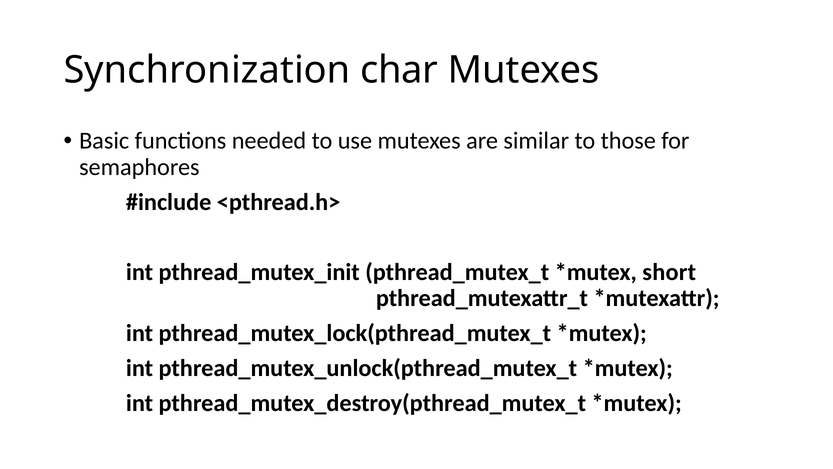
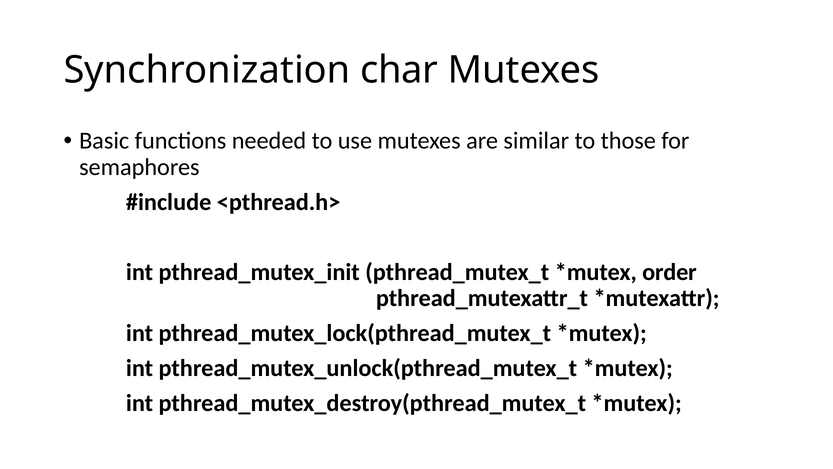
short: short -> order
